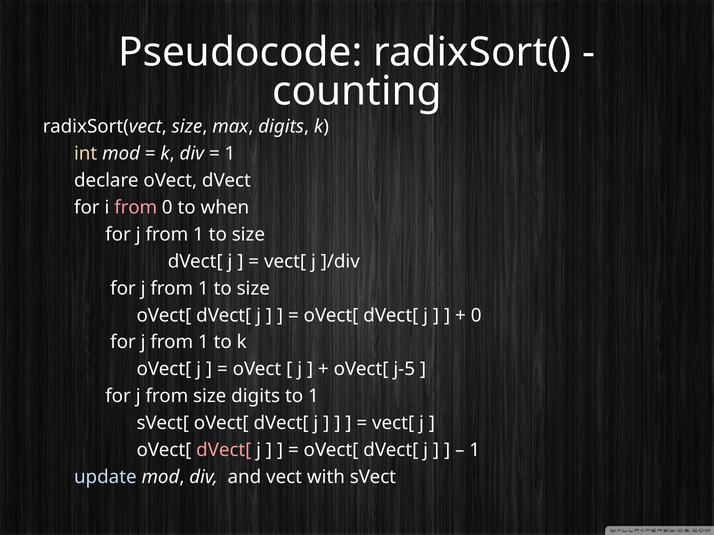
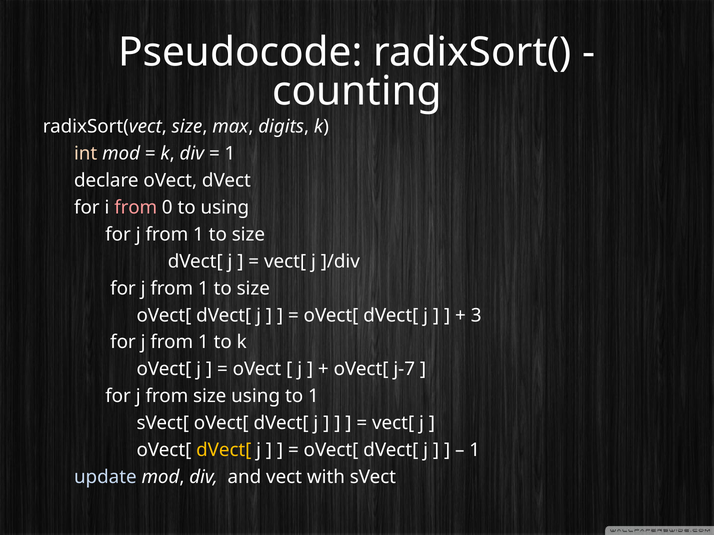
to when: when -> using
0 at (476, 316): 0 -> 3
j-5: j-5 -> j-7
size digits: digits -> using
dVect[ at (224, 450) colour: pink -> yellow
